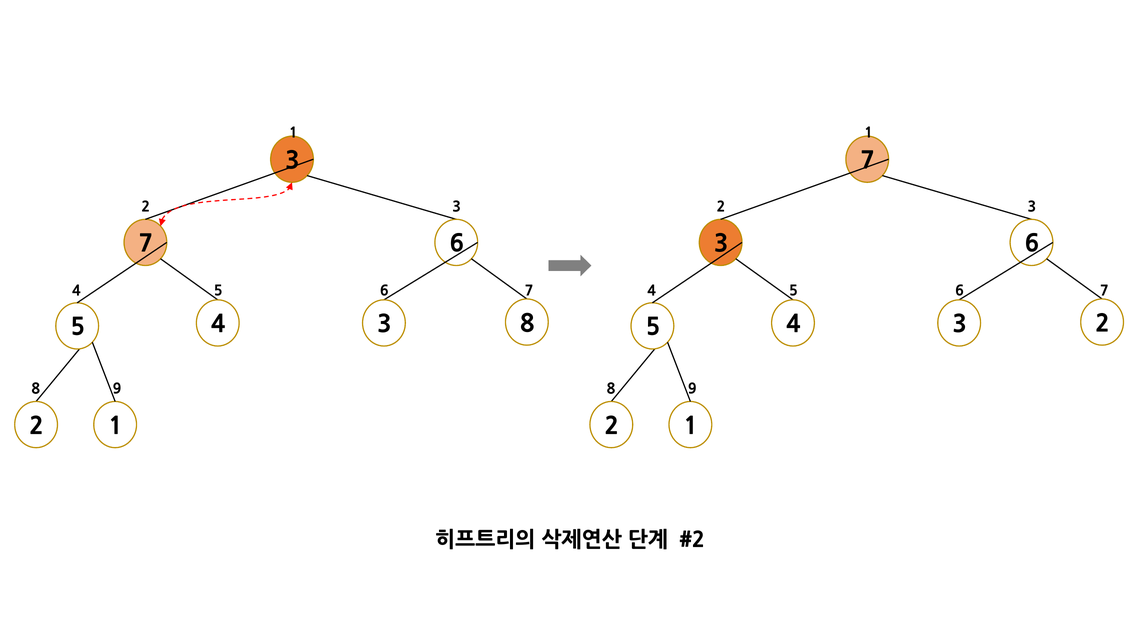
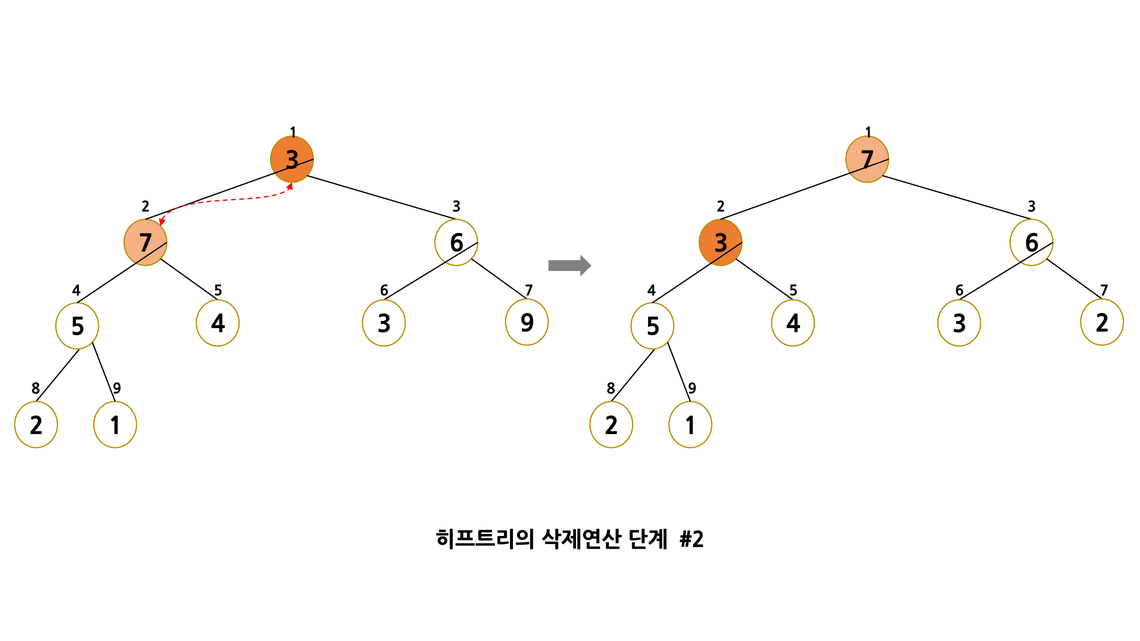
3 8: 8 -> 9
